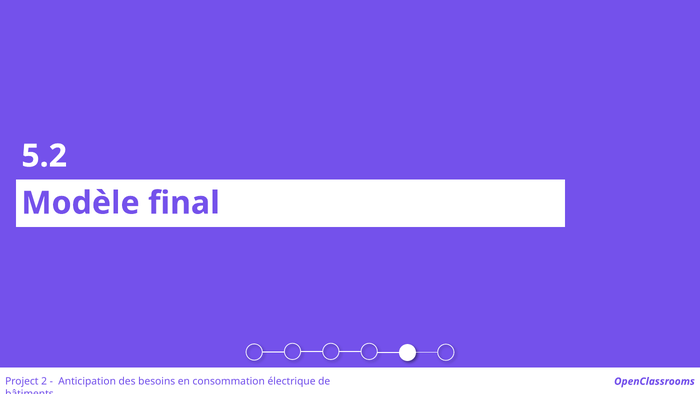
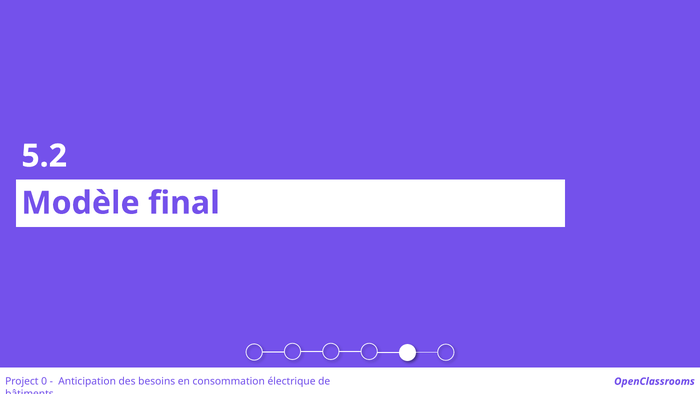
2: 2 -> 0
